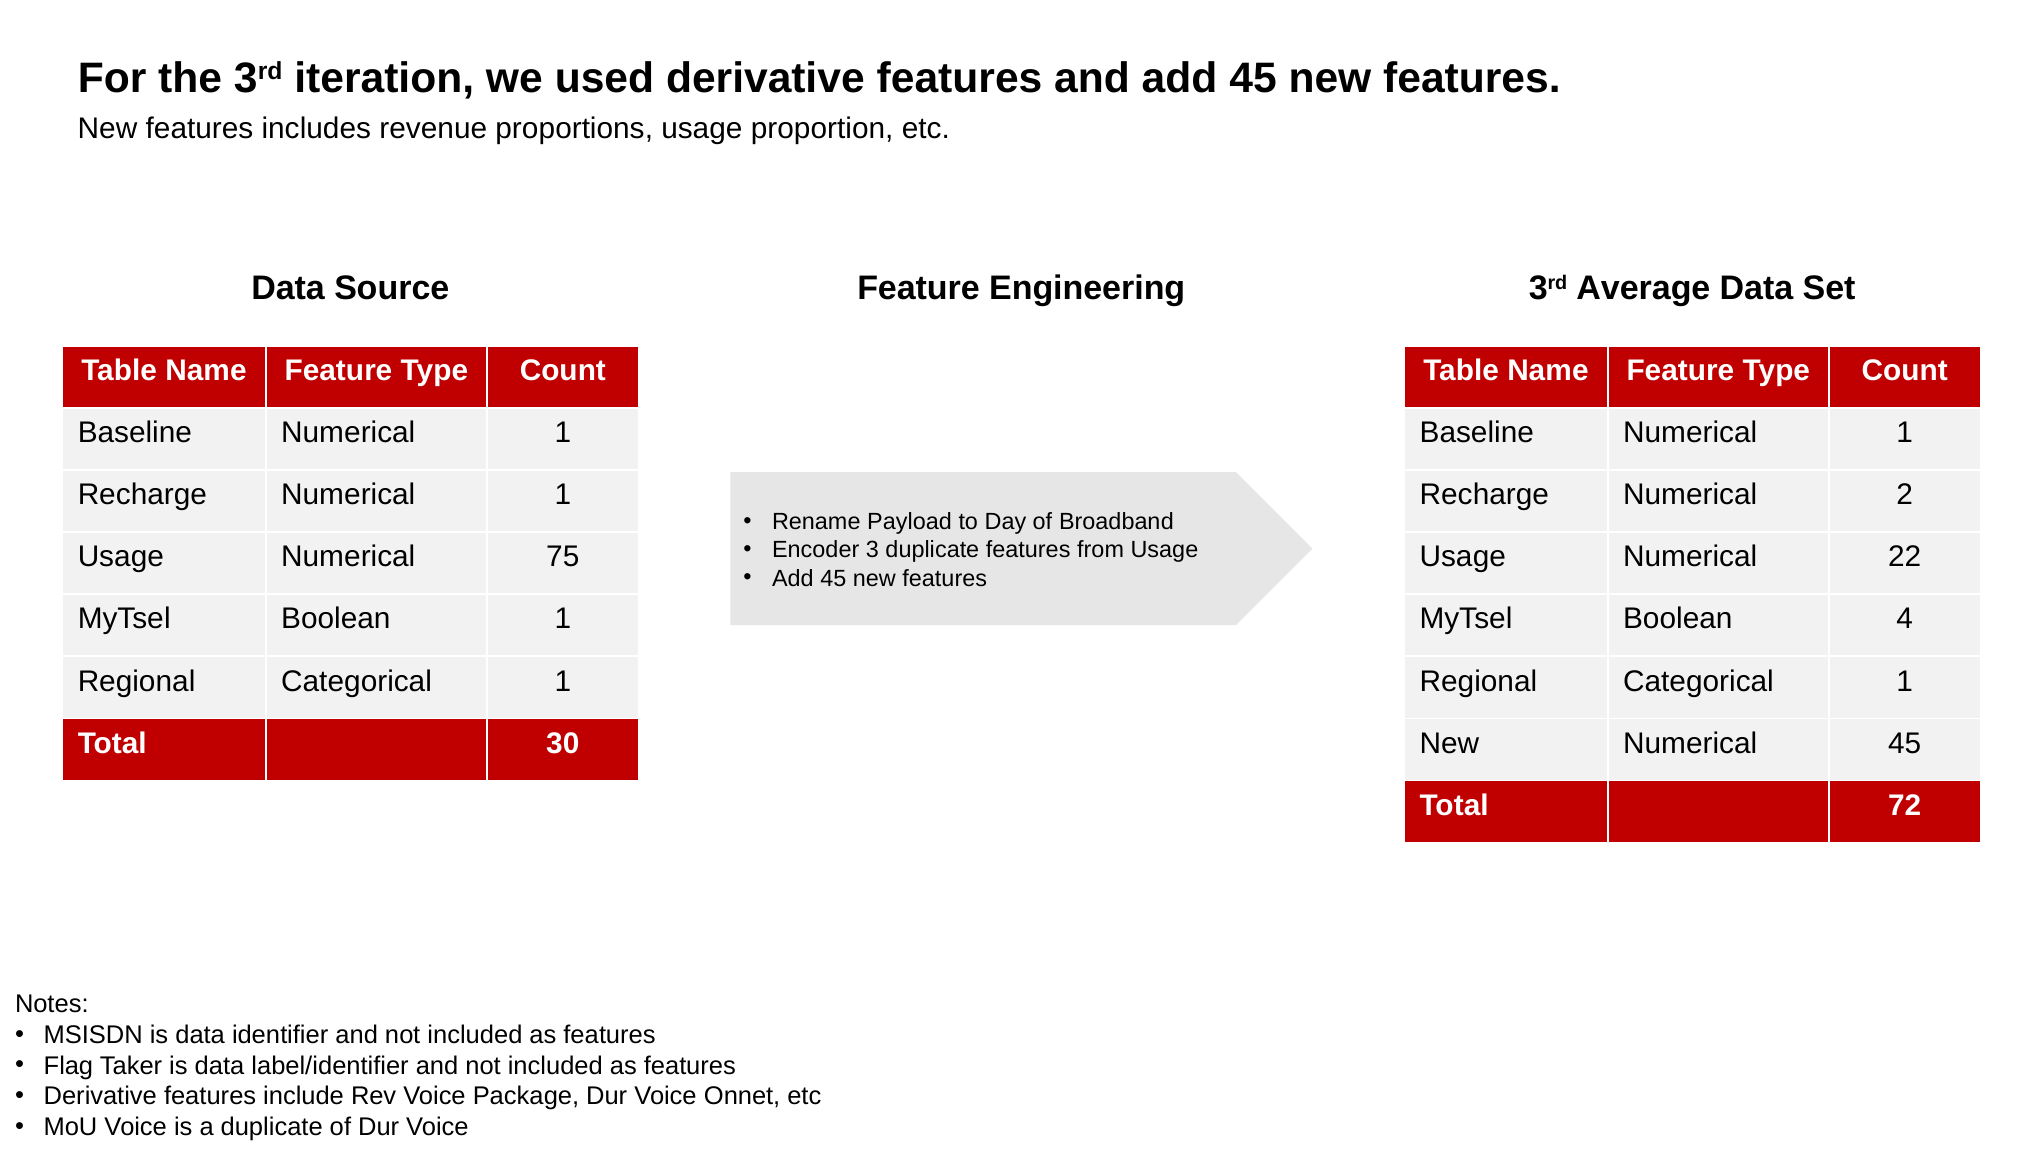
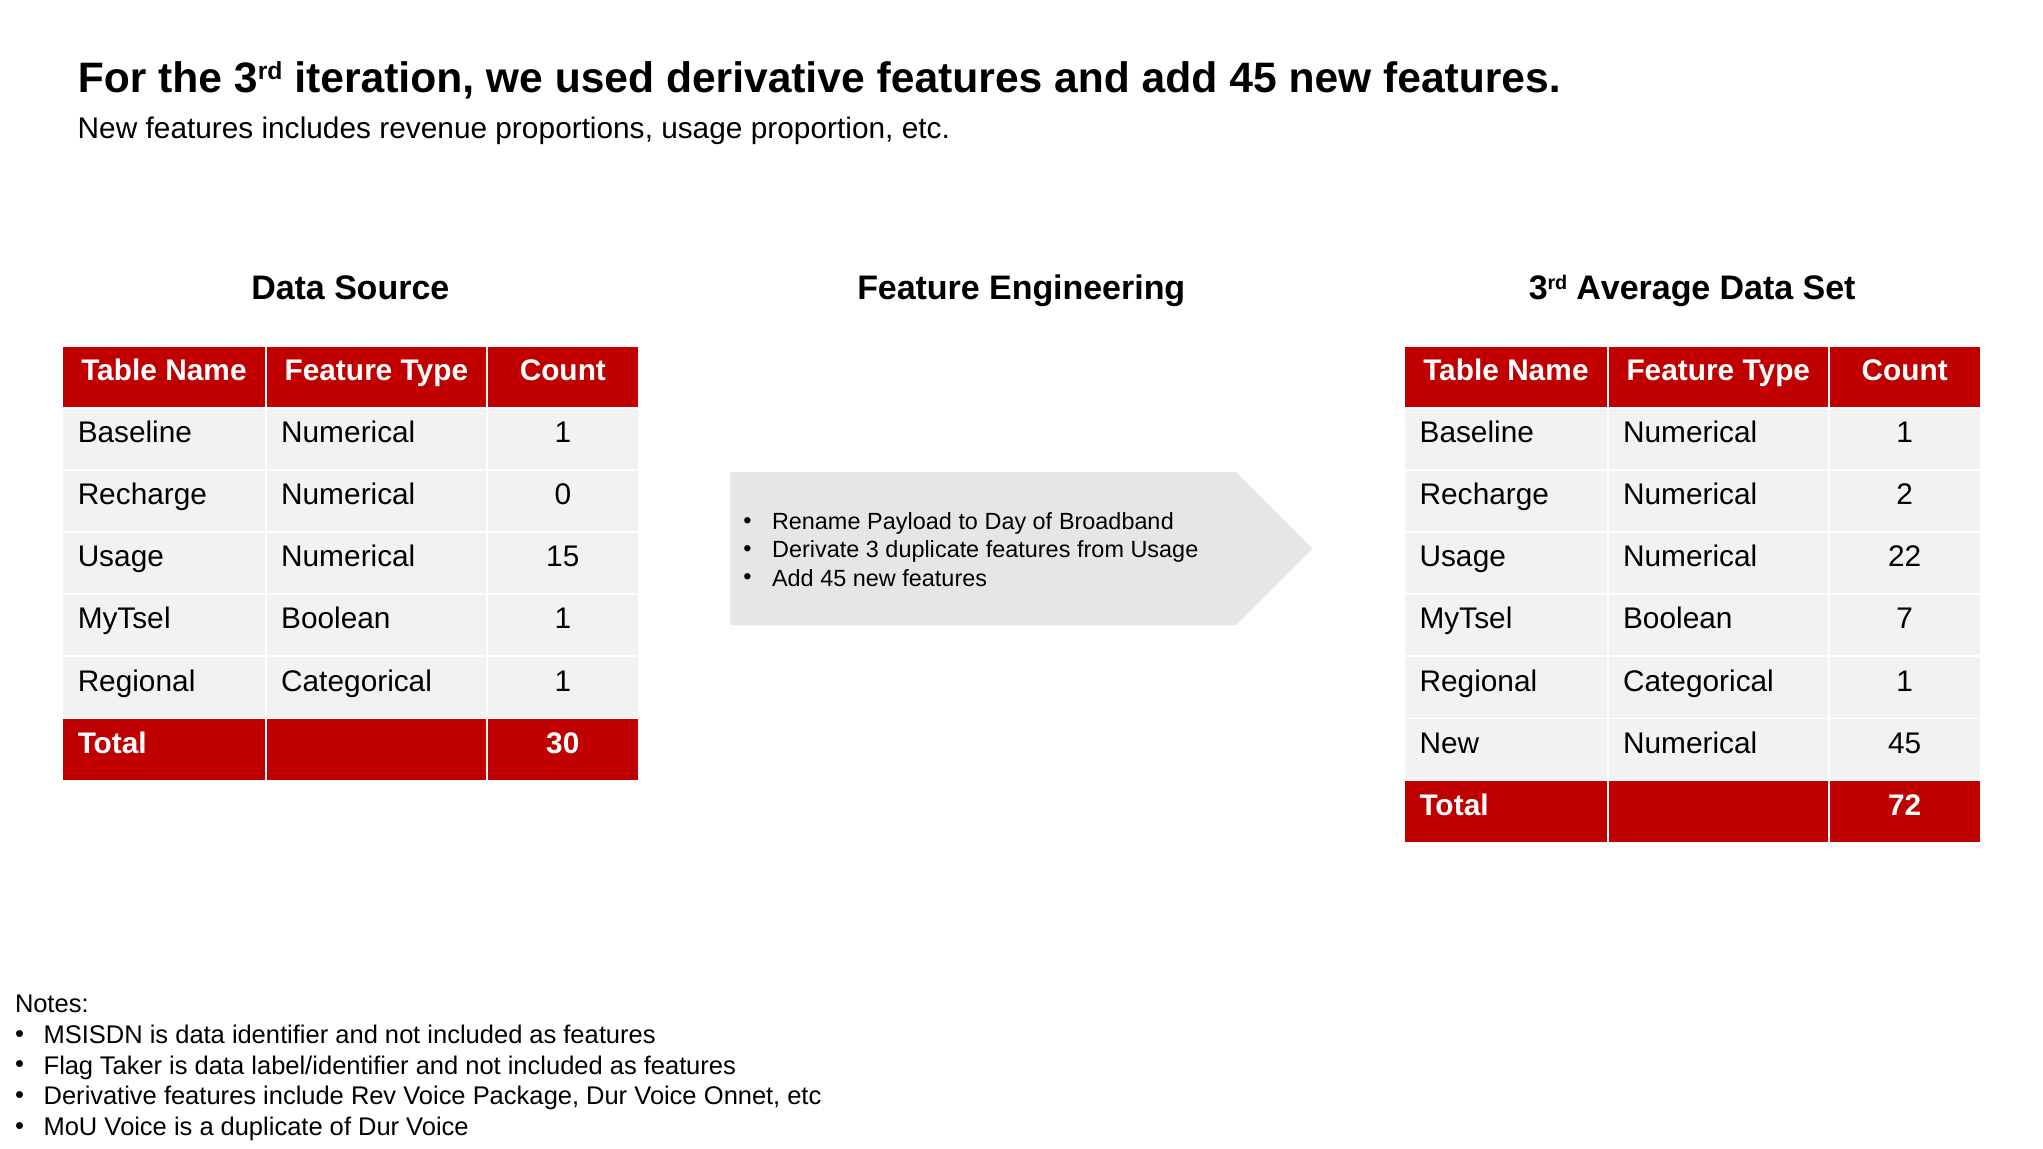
Recharge Numerical 1: 1 -> 0
Encoder: Encoder -> Derivate
75: 75 -> 15
4: 4 -> 7
